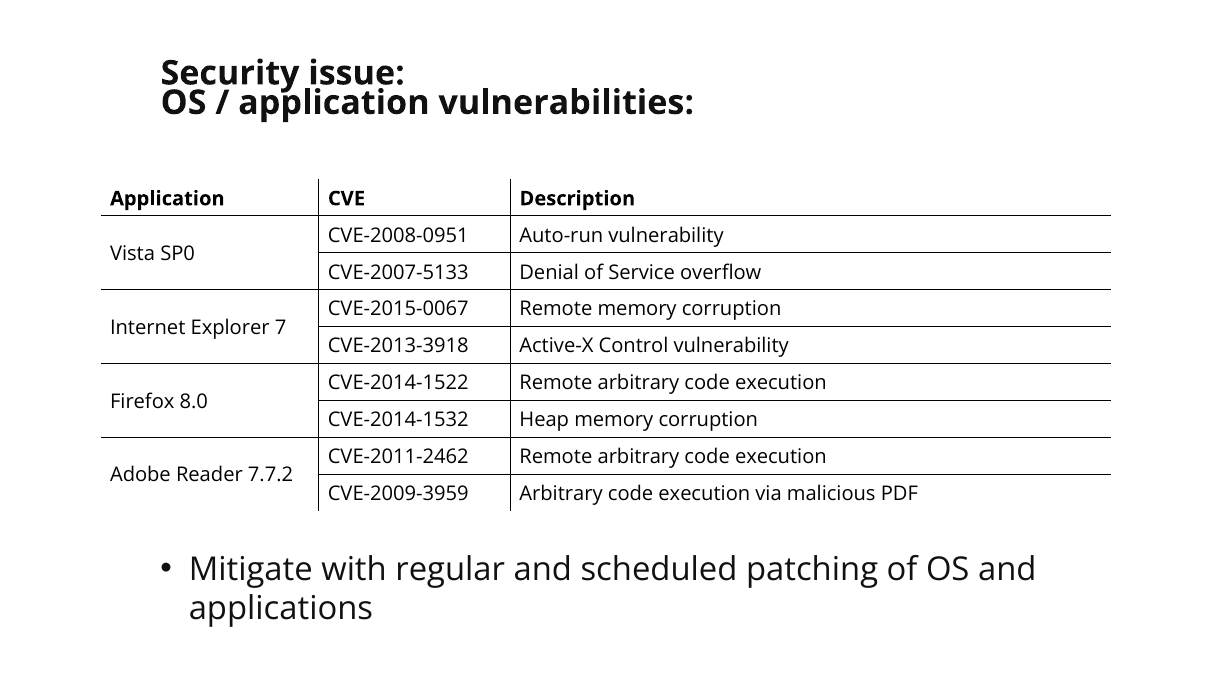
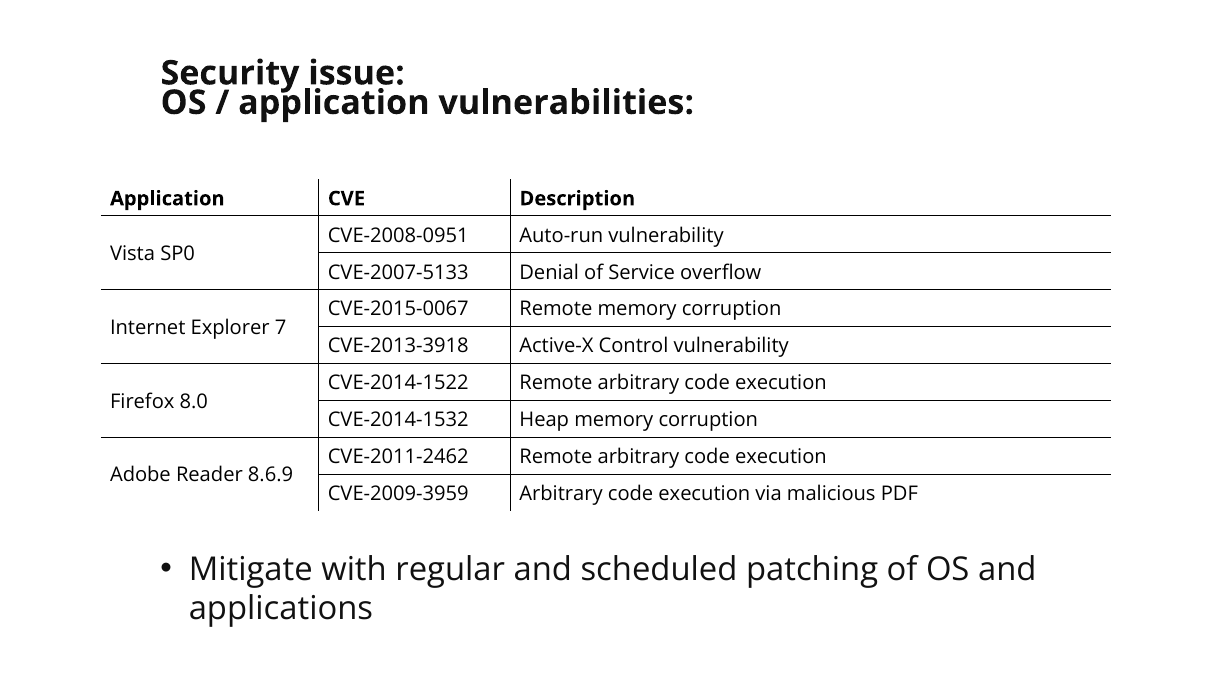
7.7.2: 7.7.2 -> 8.6.9
